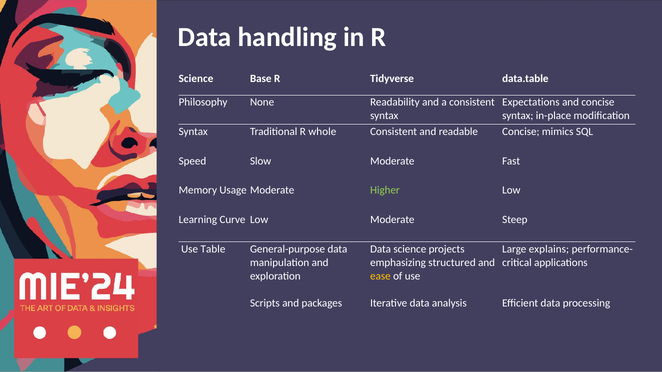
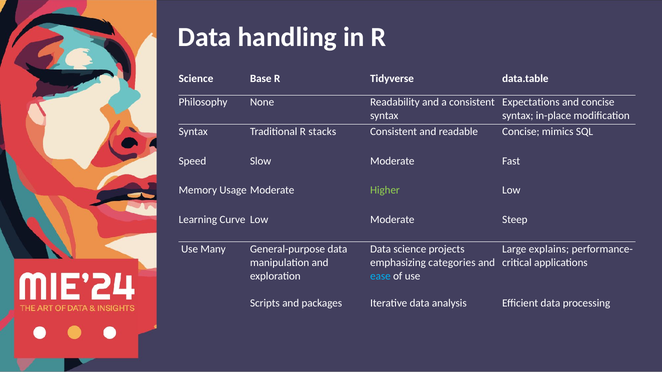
whole: whole -> stacks
Table: Table -> Many
structured: structured -> categories
ease colour: yellow -> light blue
